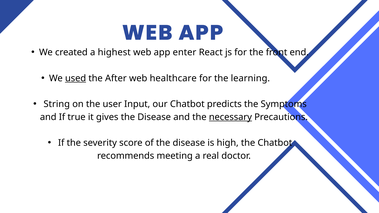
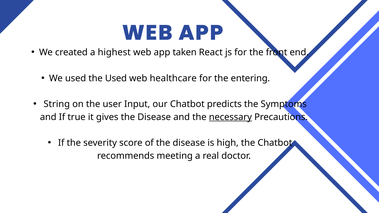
enter: enter -> taken
used at (76, 78) underline: present -> none
the After: After -> Used
learning: learning -> entering
